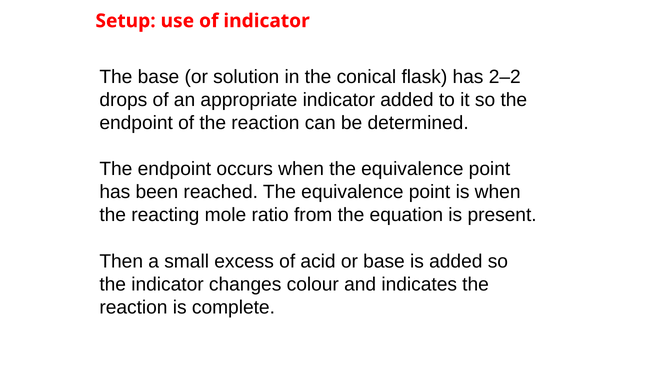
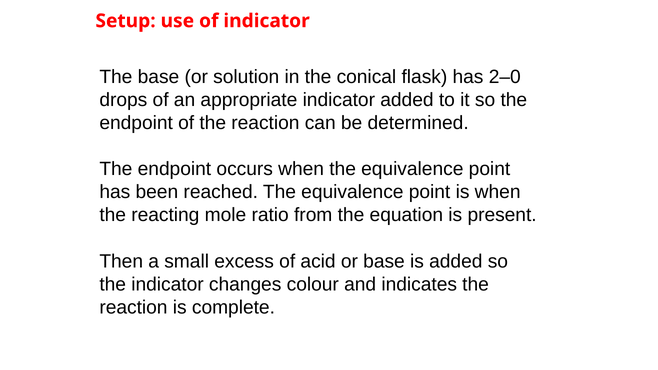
2–2: 2–2 -> 2–0
